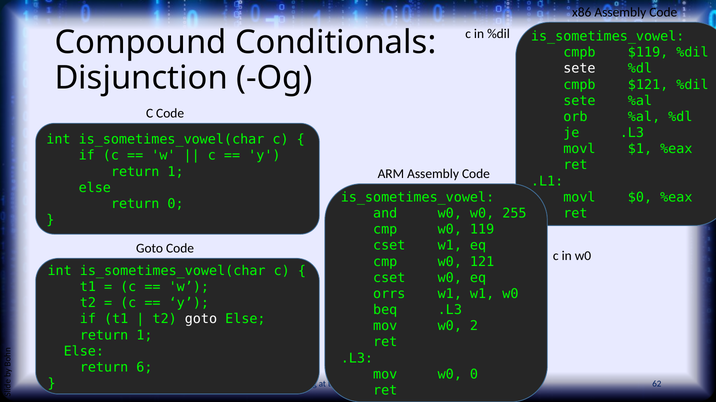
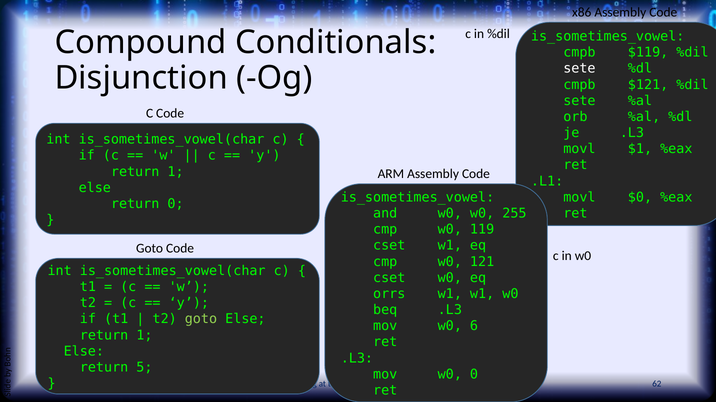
goto at (201, 320) colour: white -> light green
2: 2 -> 6
6: 6 -> 5
